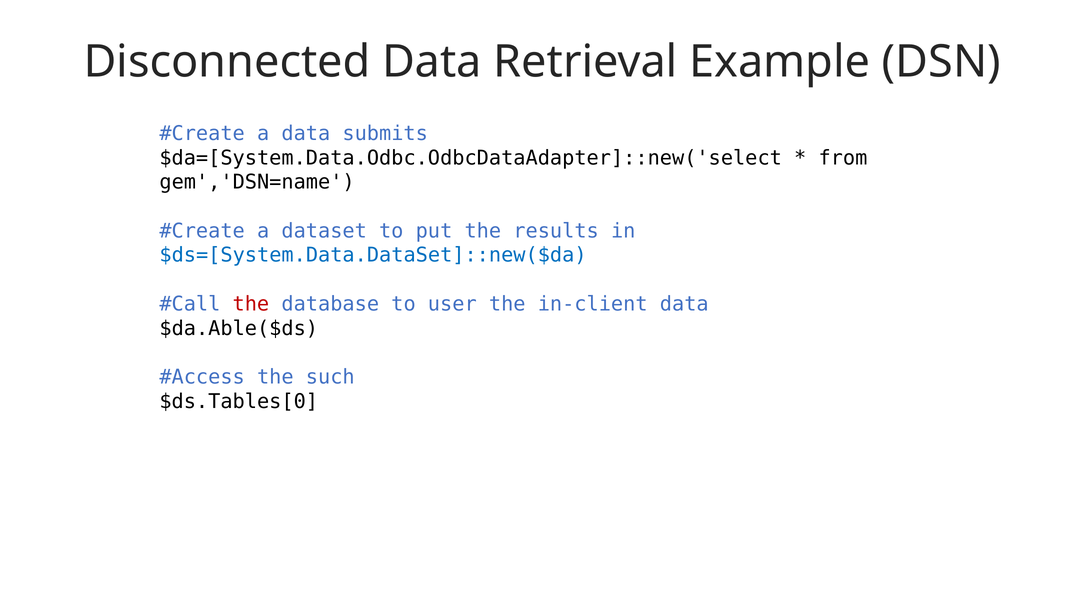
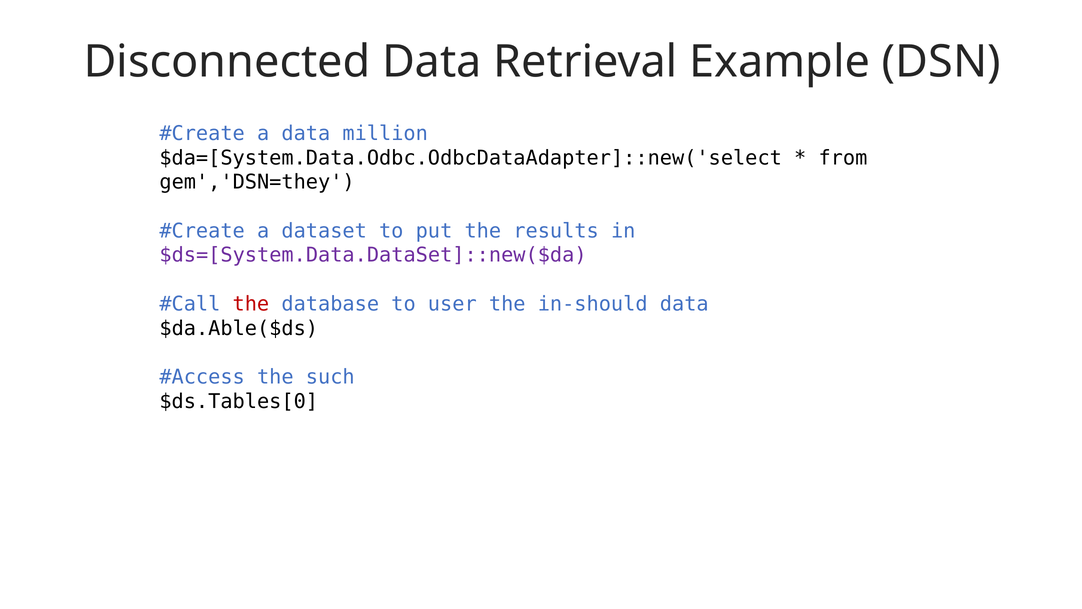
submits: submits -> million
gem','DSN=name: gem','DSN=name -> gem','DSN=they
$ds=[System.Data.DataSet]::new($da colour: blue -> purple
in-client: in-client -> in-should
